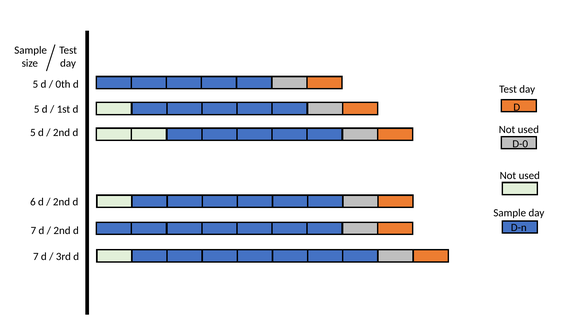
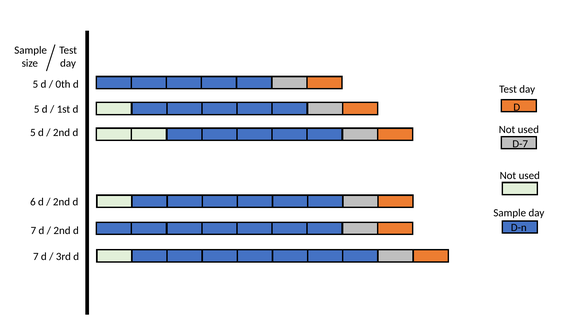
D-0: D-0 -> D-7
